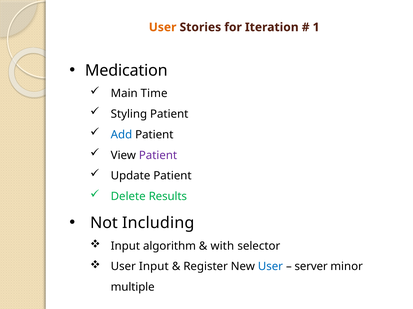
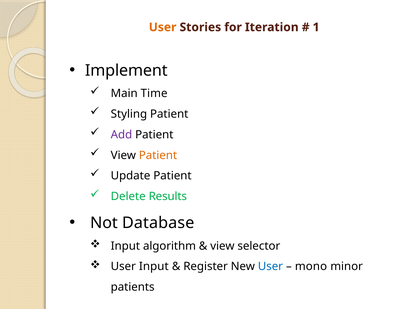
Medication: Medication -> Implement
Add colour: blue -> purple
Patient at (158, 156) colour: purple -> orange
Including: Including -> Database
with at (222, 247): with -> view
server: server -> mono
multiple: multiple -> patients
